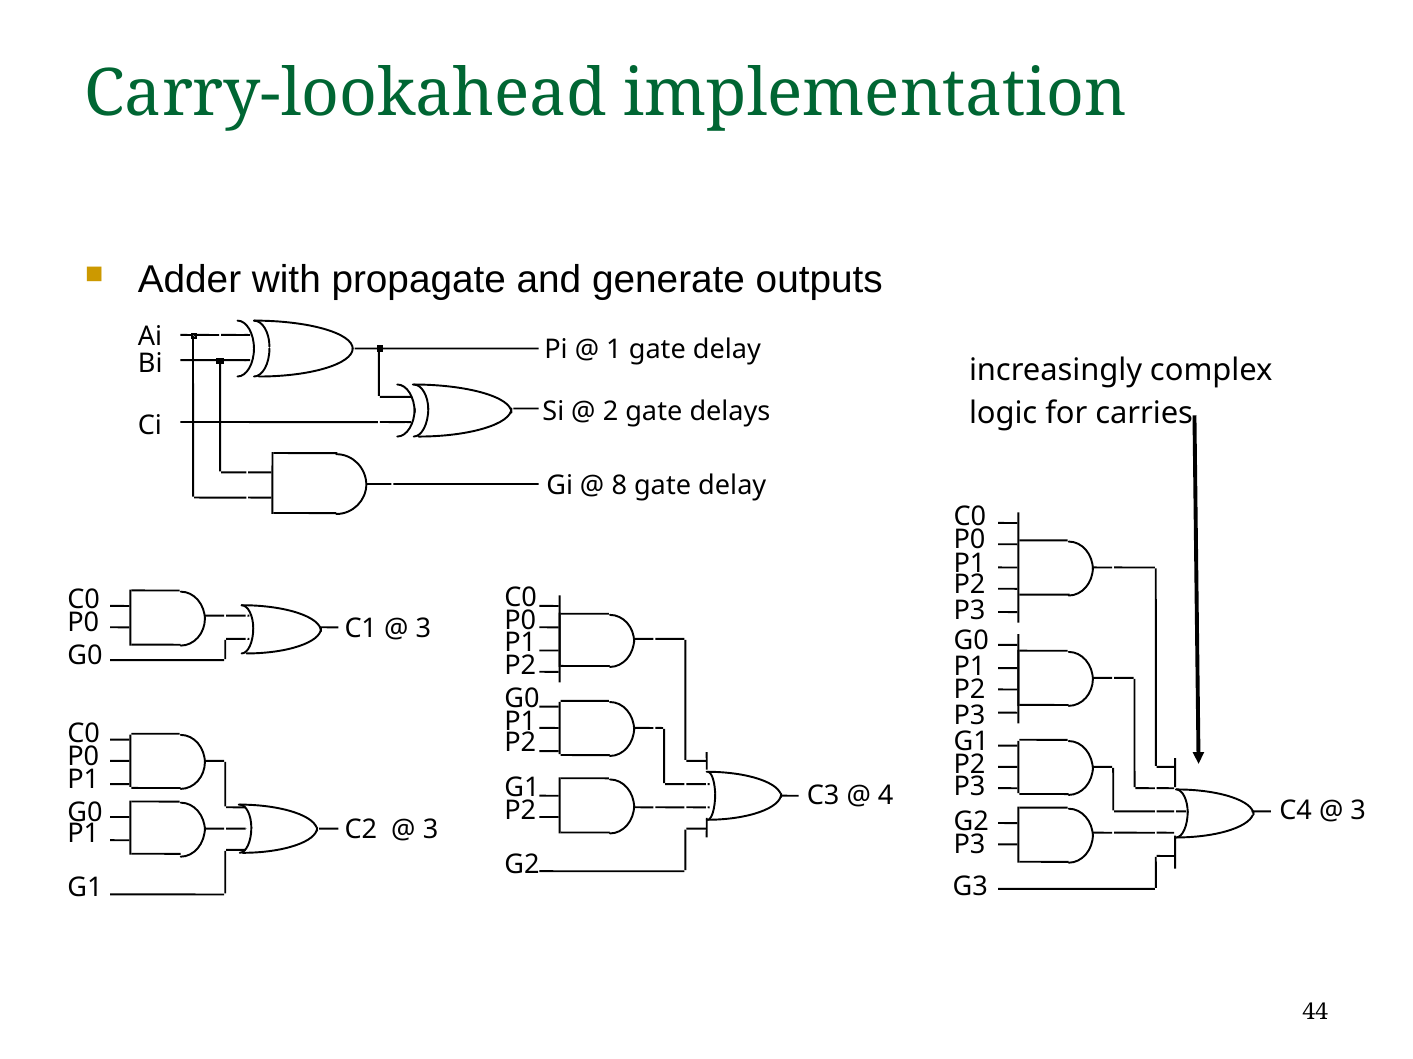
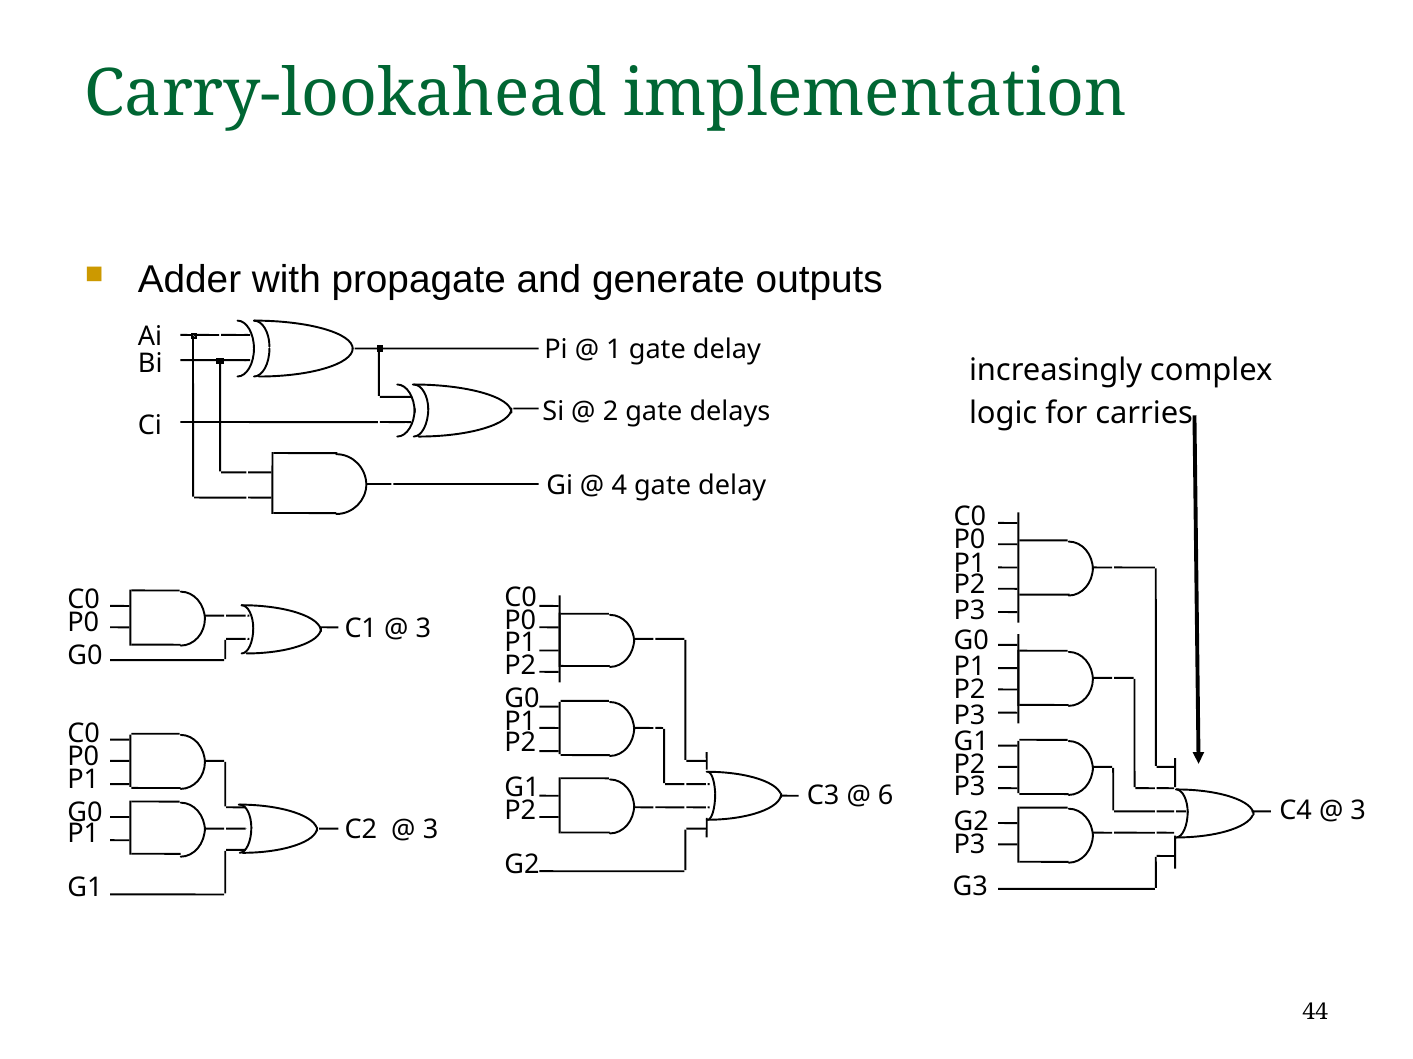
8: 8 -> 4
4: 4 -> 6
